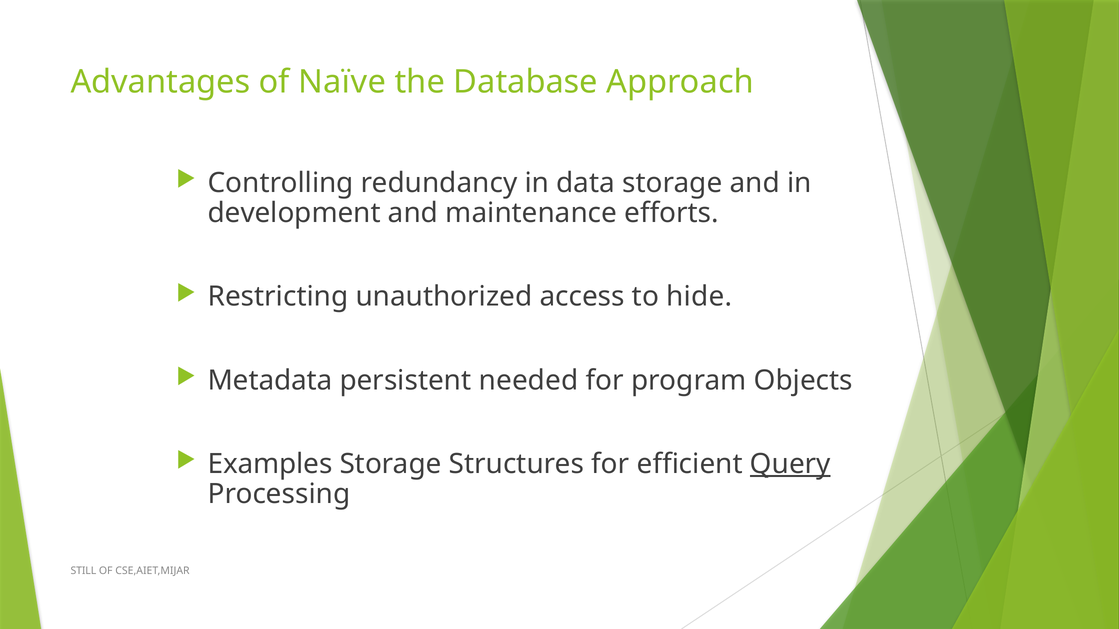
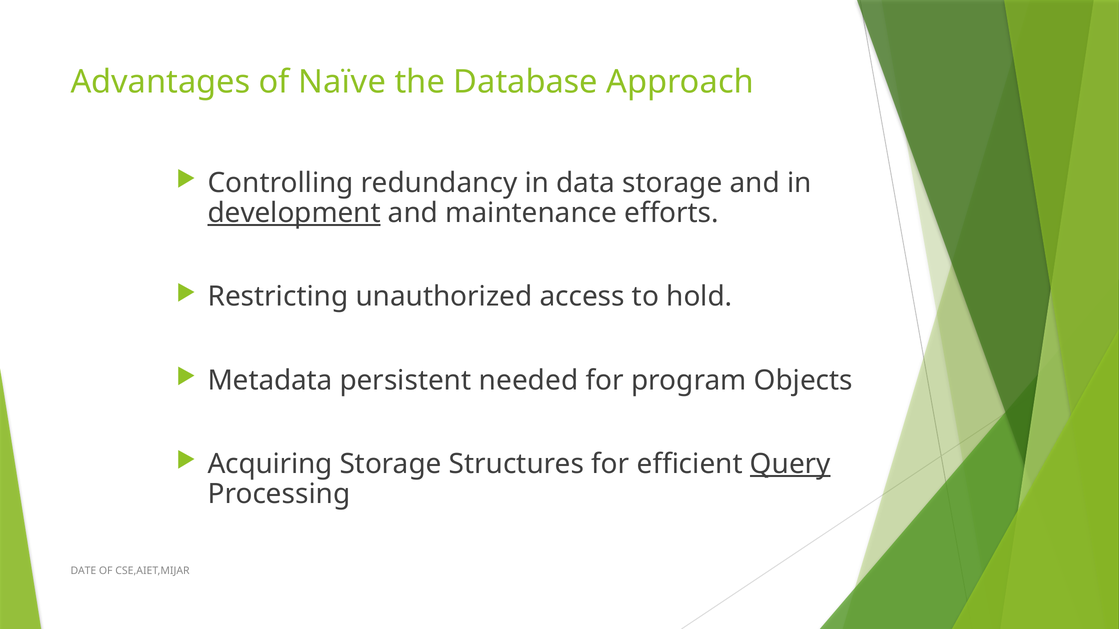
development underline: none -> present
hide: hide -> hold
Examples: Examples -> Acquiring
STILL: STILL -> DATE
